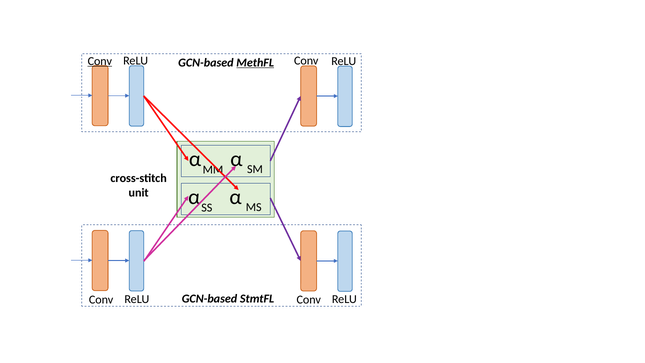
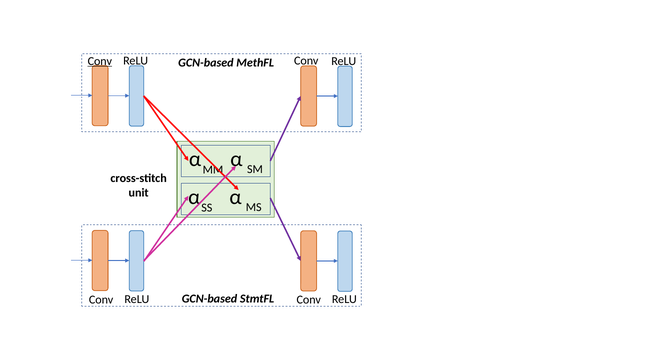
MethFL underline: present -> none
